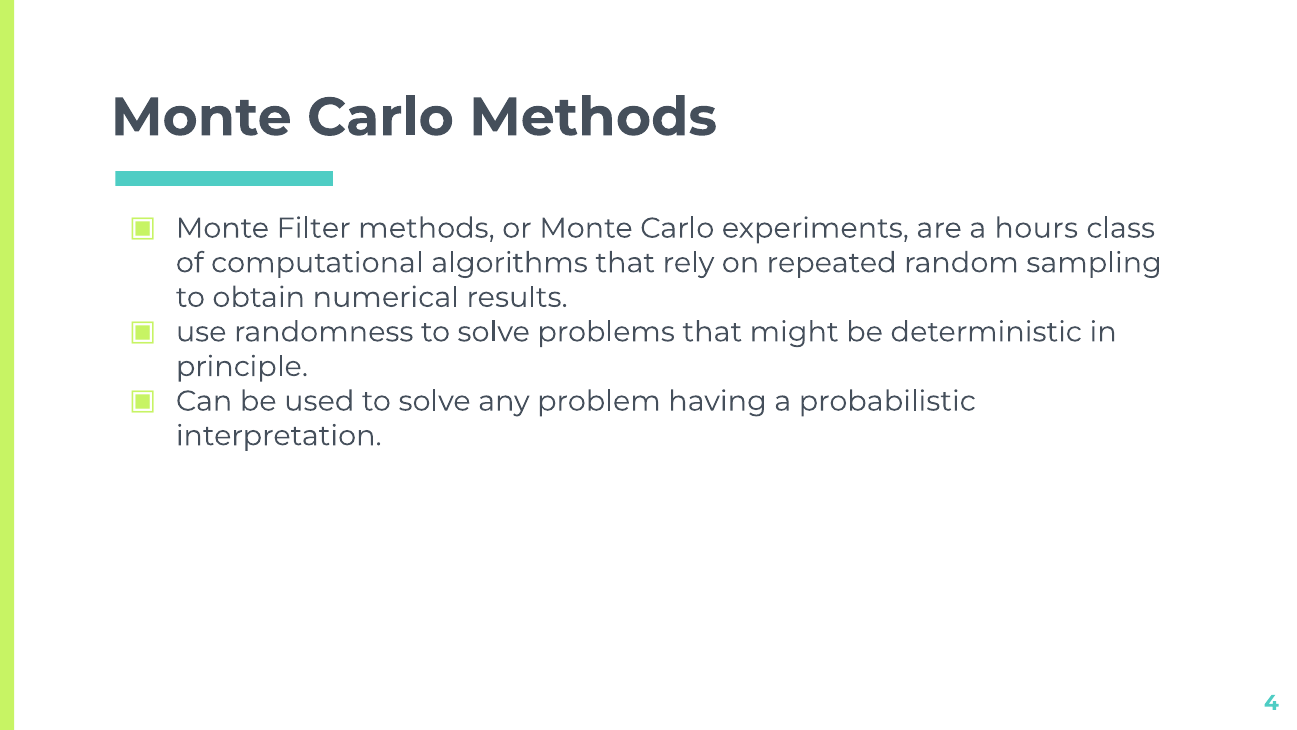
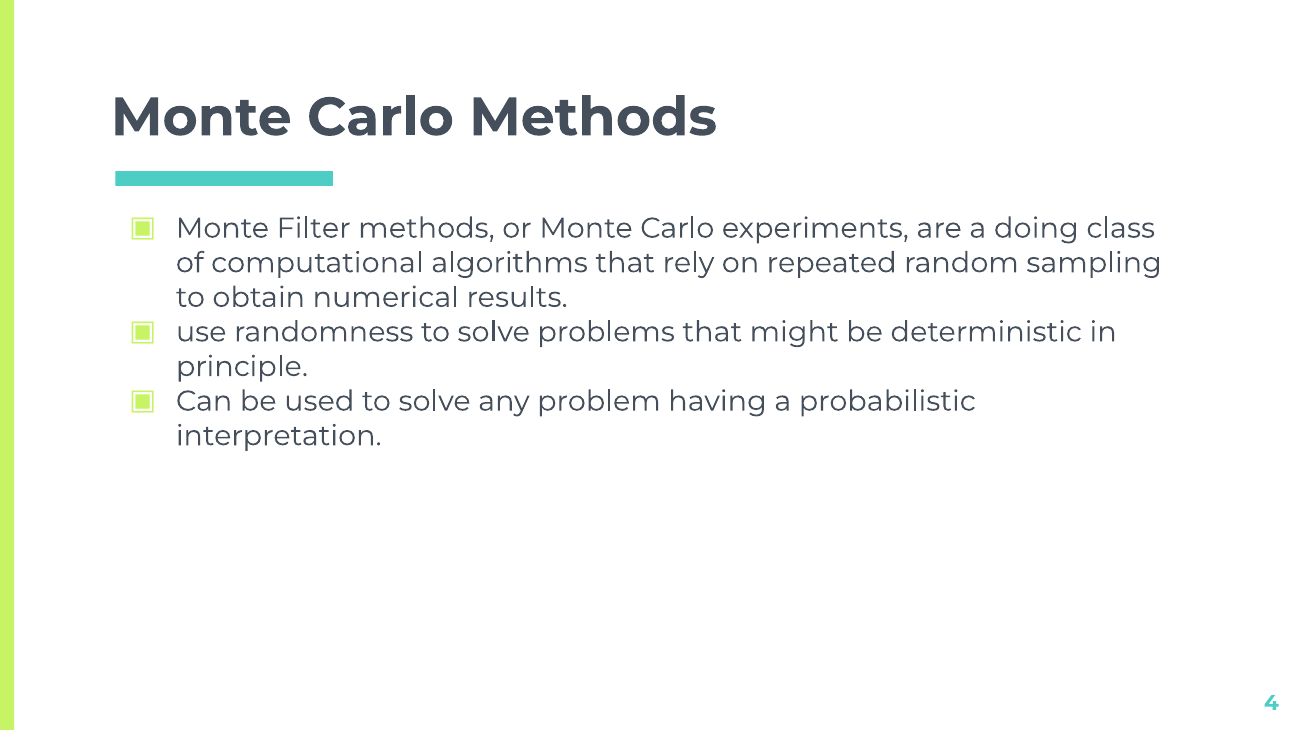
hours: hours -> doing
